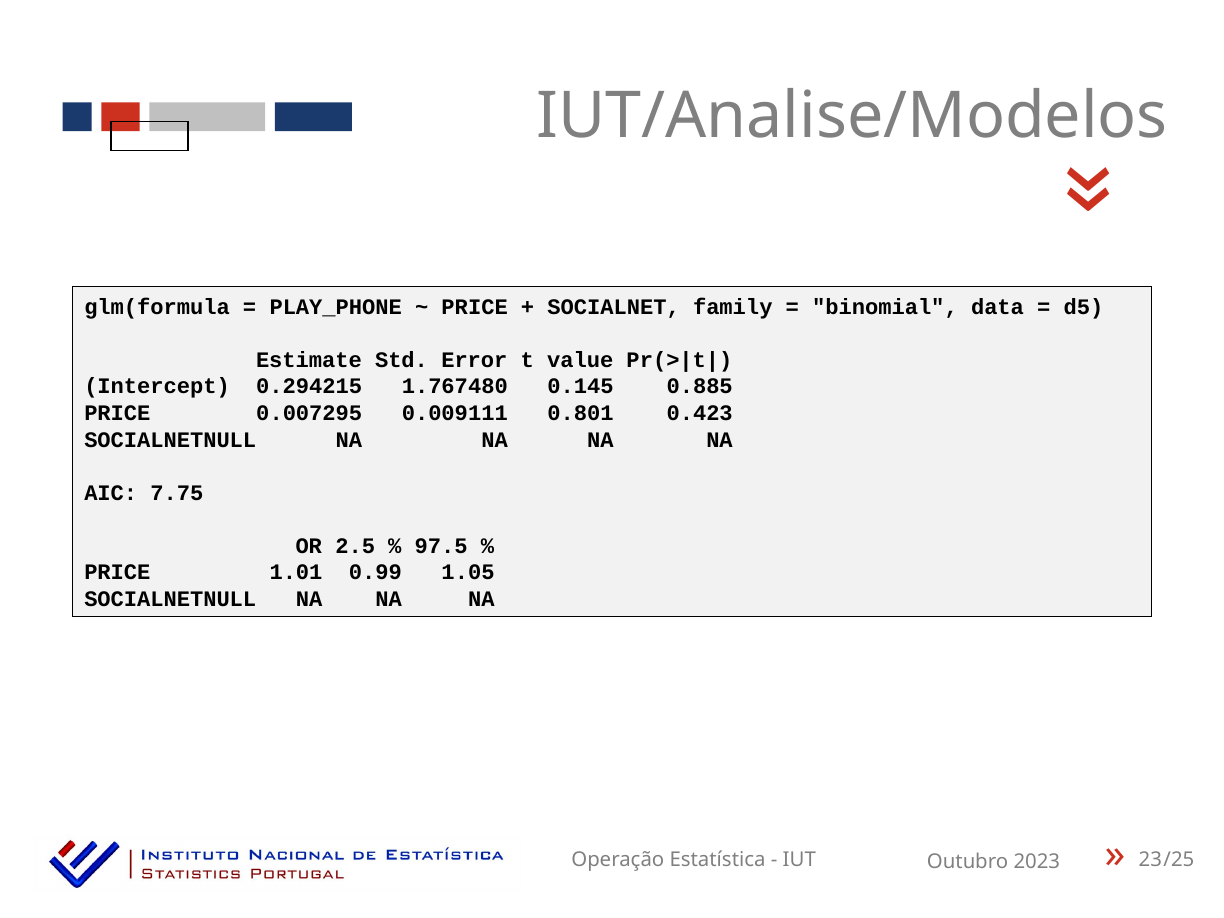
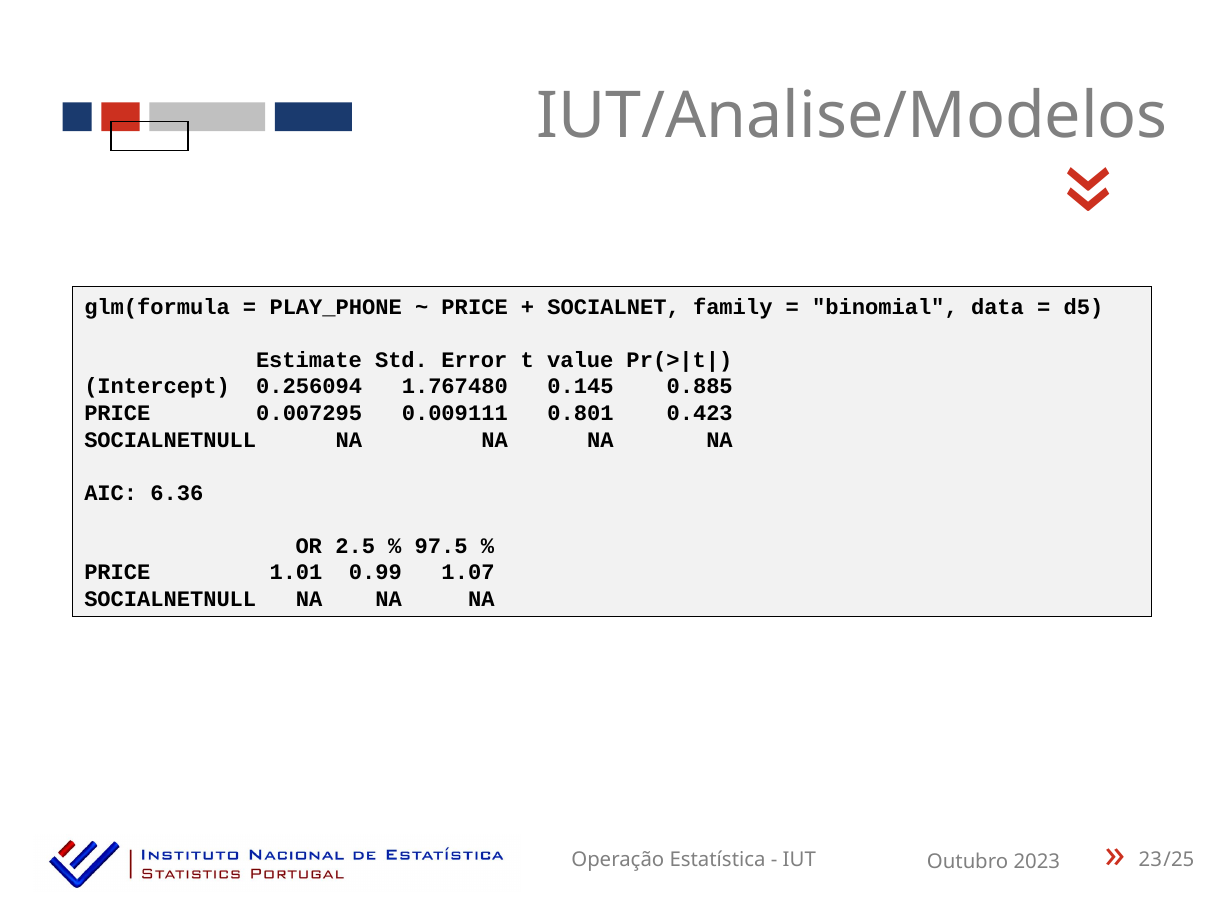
0.294215: 0.294215 -> 0.256094
7.75: 7.75 -> 6.36
1.05: 1.05 -> 1.07
